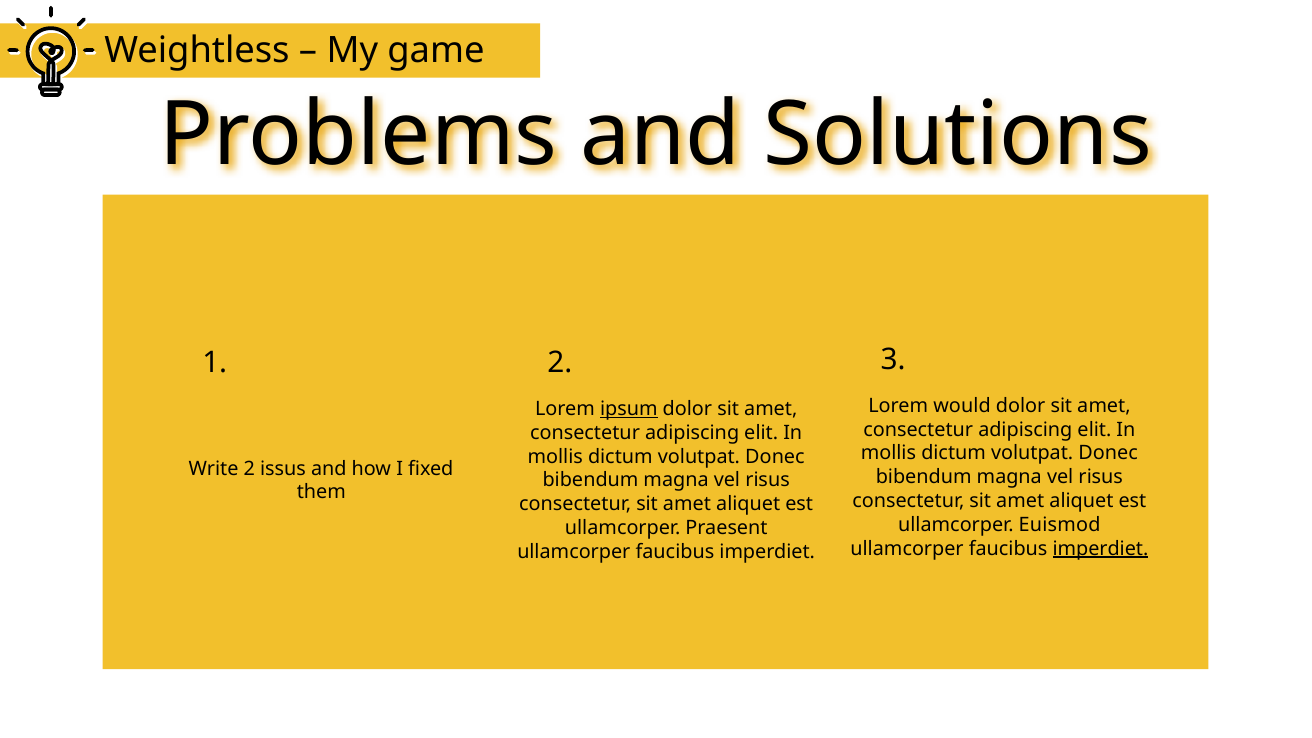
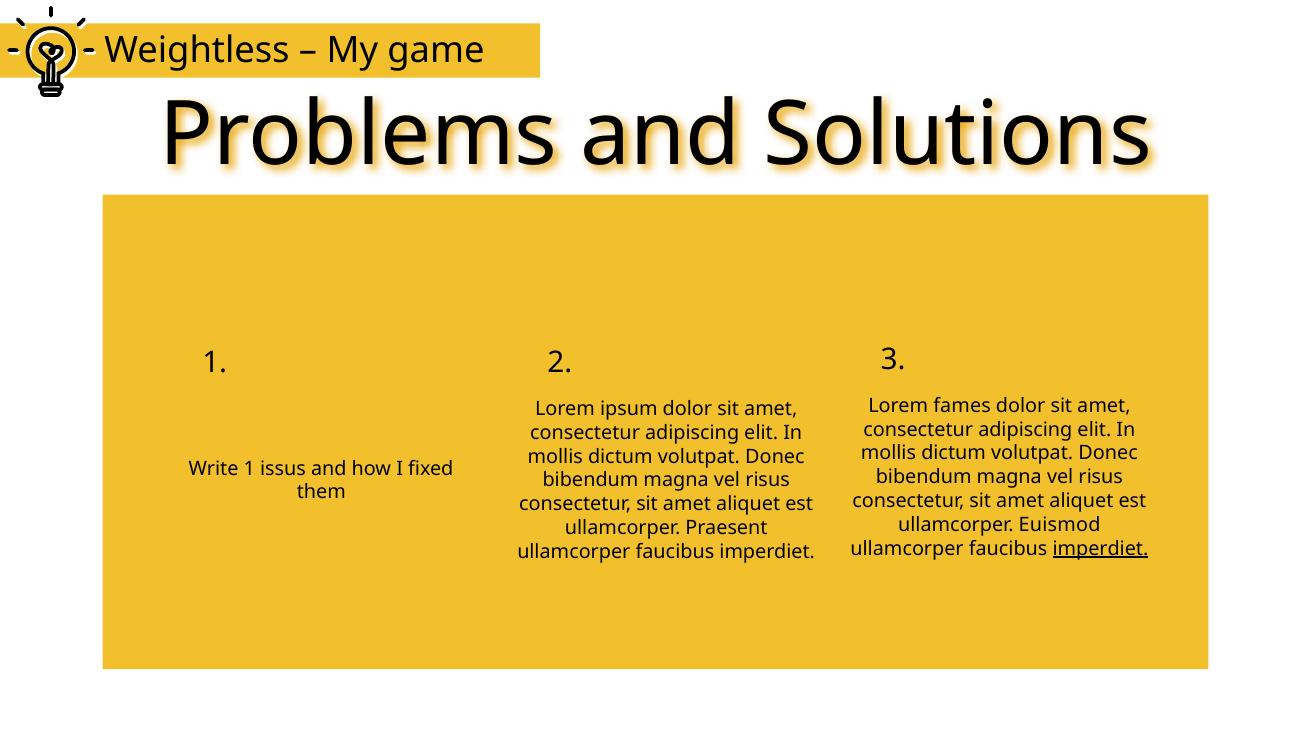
would: would -> fames
ipsum underline: present -> none
Write 2: 2 -> 1
